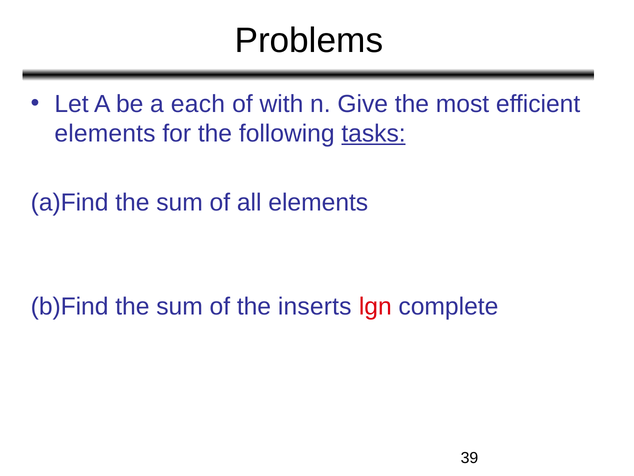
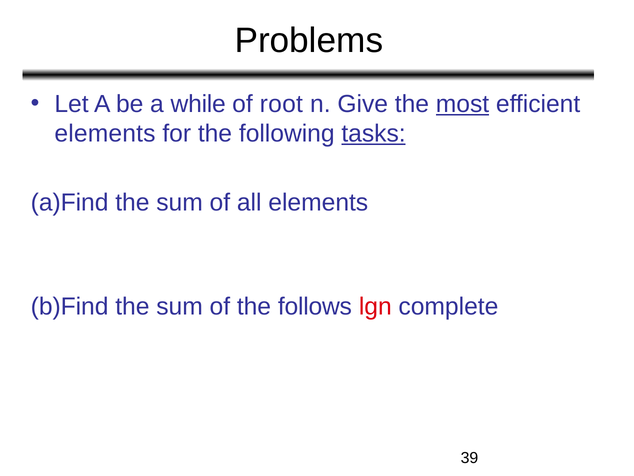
each: each -> while
with: with -> root
most underline: none -> present
inserts: inserts -> follows
